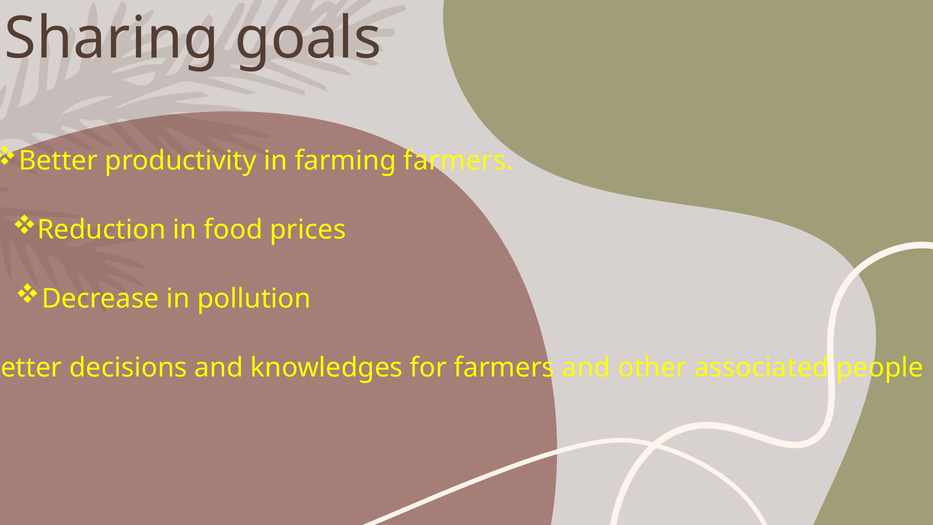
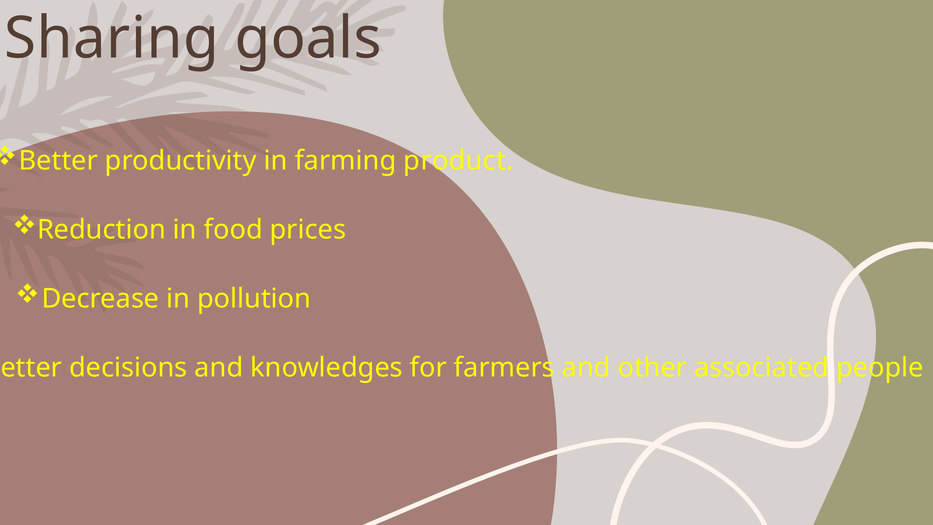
farming farmers: farmers -> product
